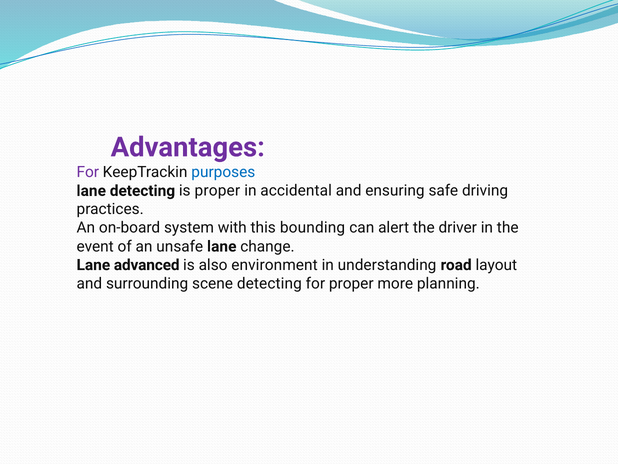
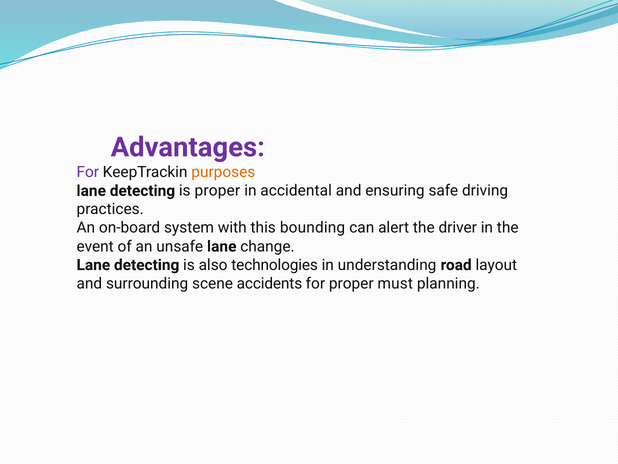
purposes colour: blue -> orange
advanced at (147, 265): advanced -> detecting
environment: environment -> technologies
scene detecting: detecting -> accidents
more: more -> must
